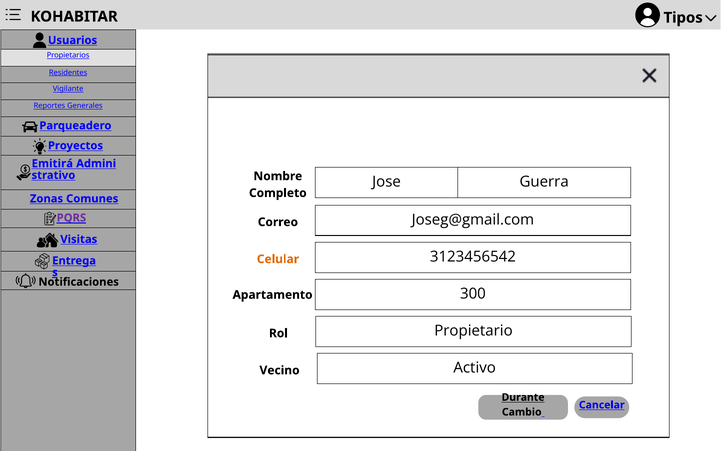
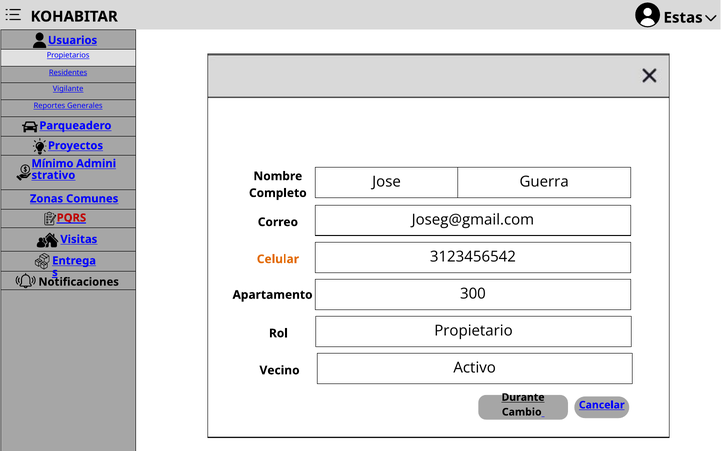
Tipos: Tipos -> Estas
Emitirá: Emitirá -> Mínimo
PQRS colour: purple -> red
